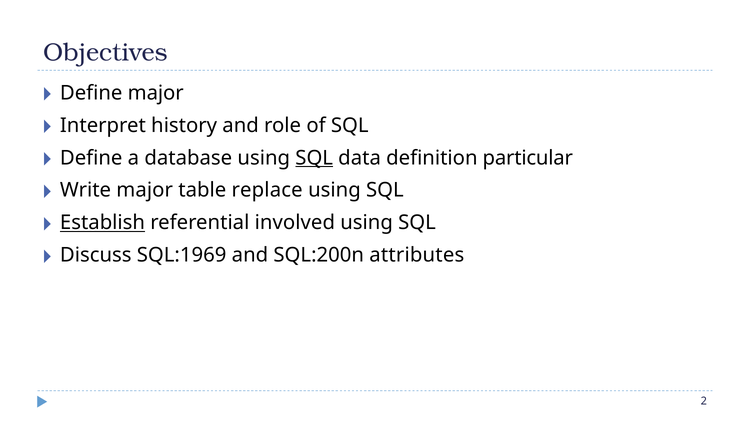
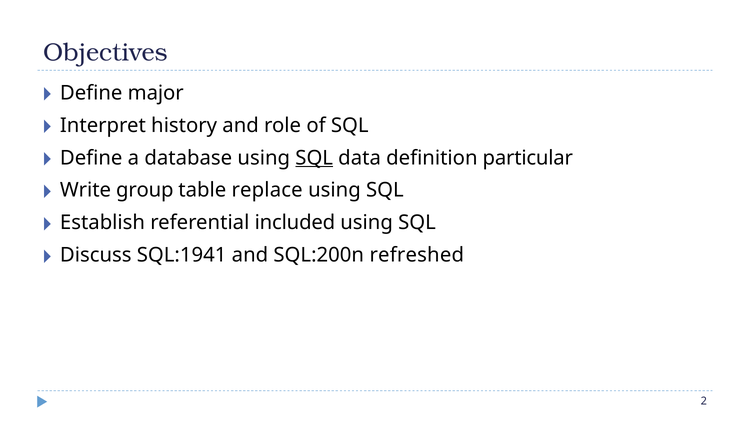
Write major: major -> group
Establish underline: present -> none
involved: involved -> included
SQL:1969: SQL:1969 -> SQL:1941
attributes: attributes -> refreshed
